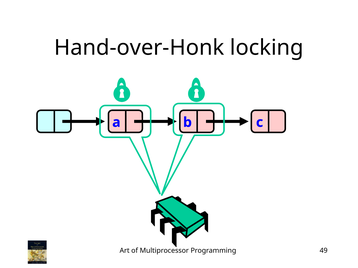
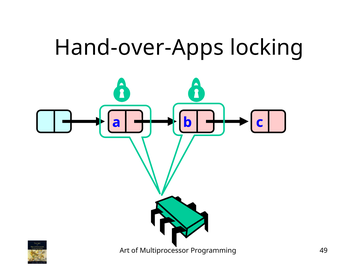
Hand-over-Honk: Hand-over-Honk -> Hand-over-Apps
